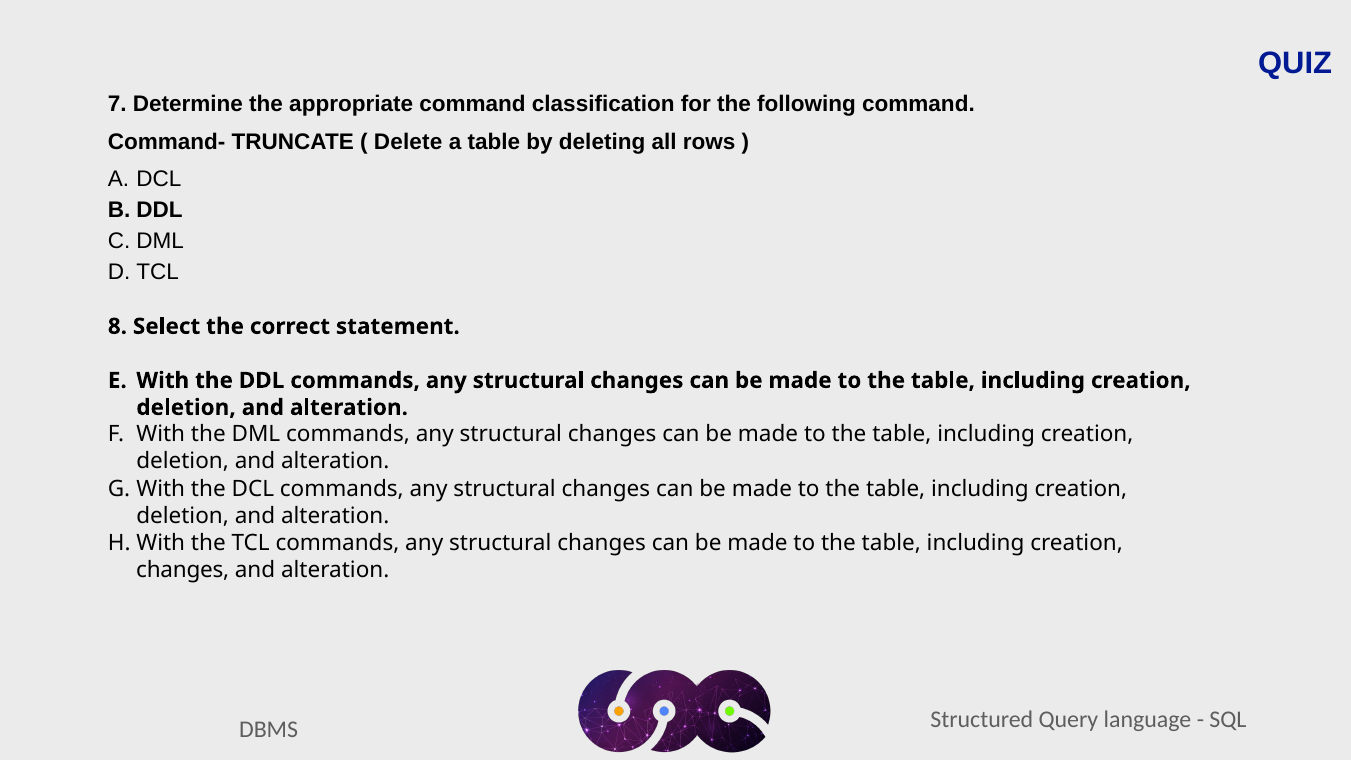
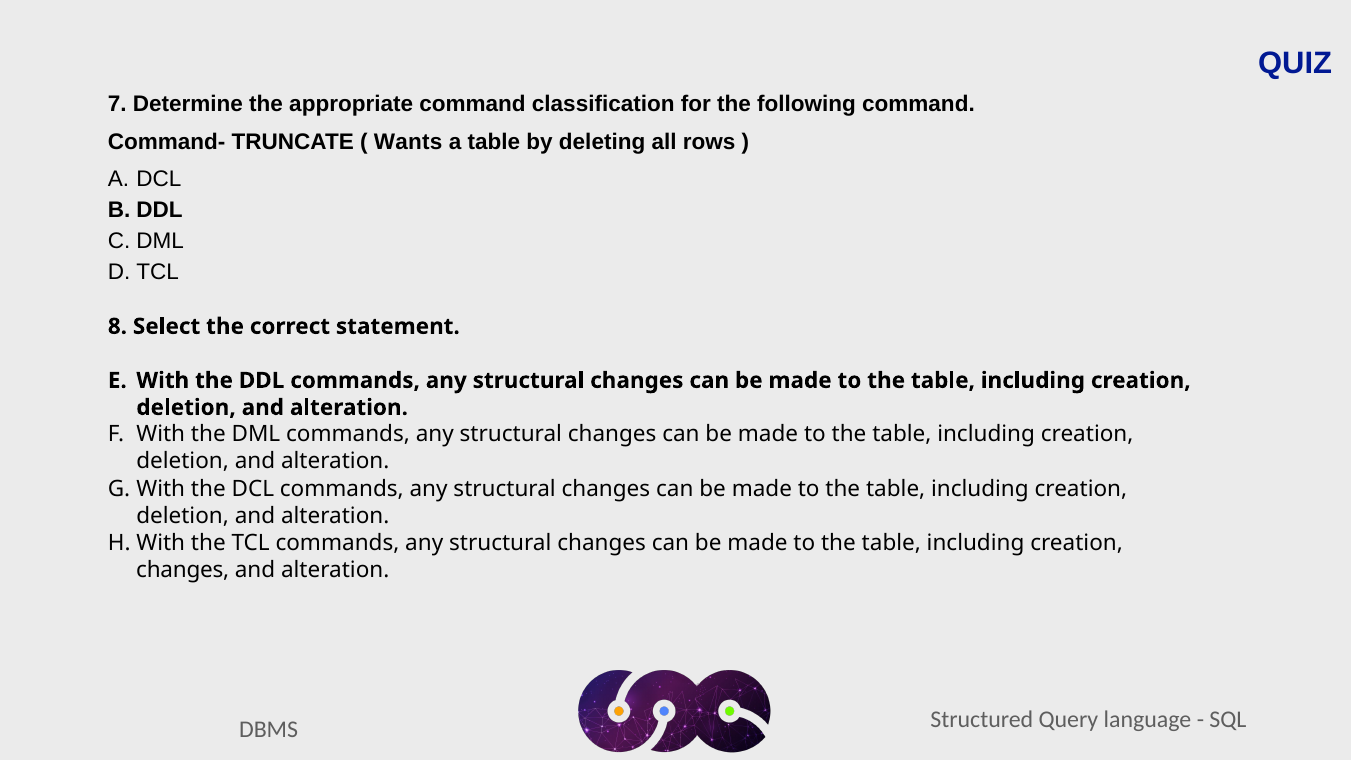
Delete: Delete -> Wants
